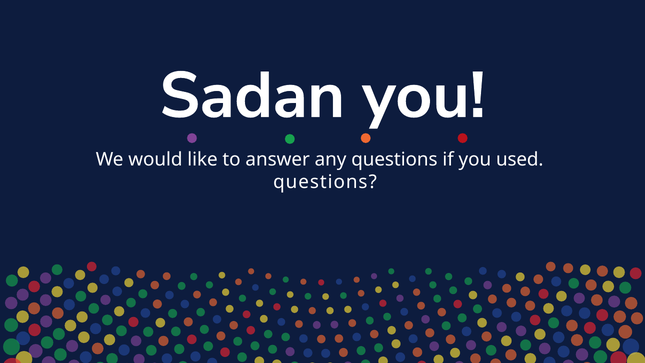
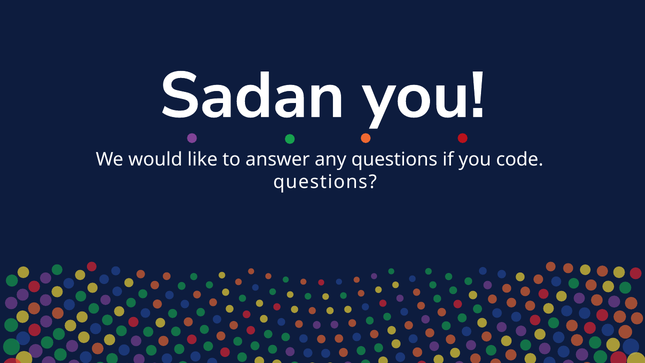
used: used -> code
